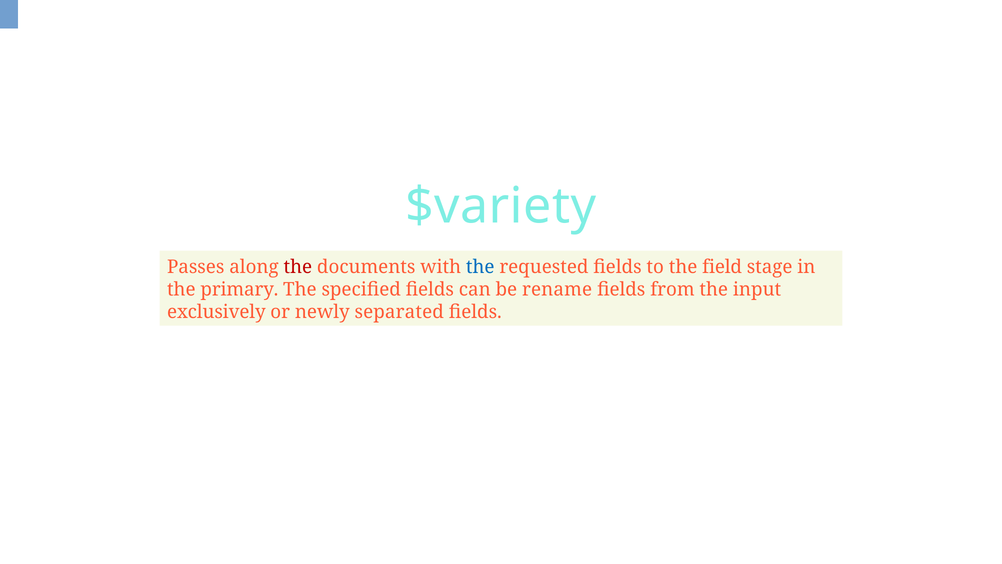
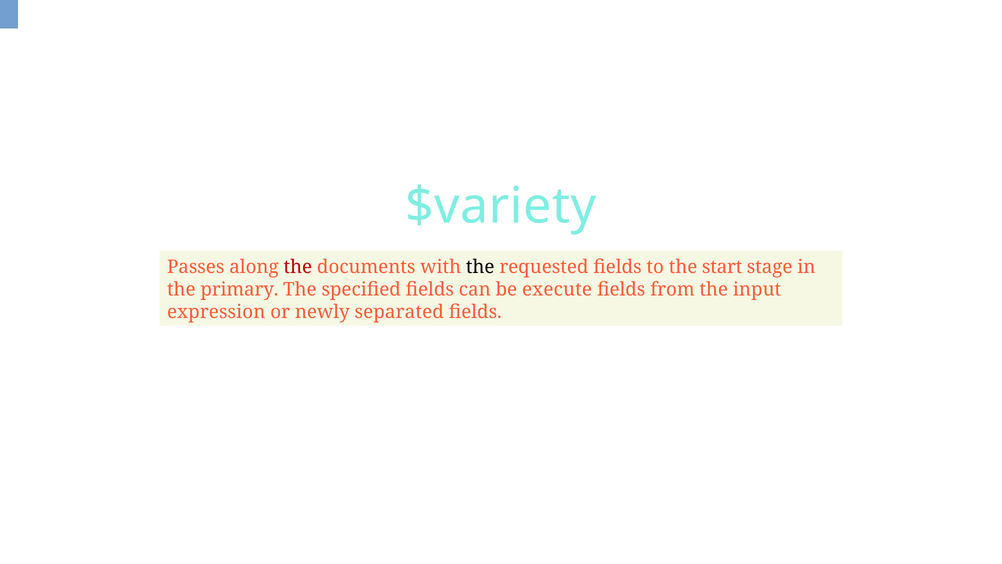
the at (480, 267) colour: blue -> black
field: field -> start
rename: rename -> execute
exclusively: exclusively -> expression
